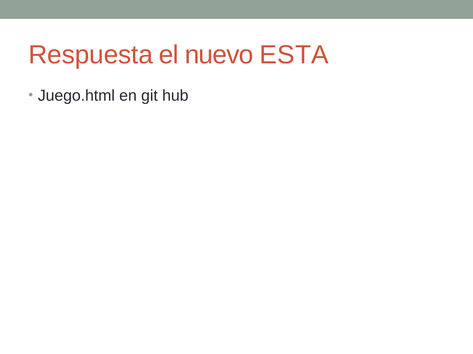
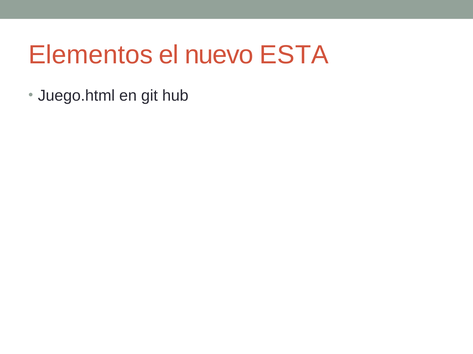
Respuesta: Respuesta -> Elementos
